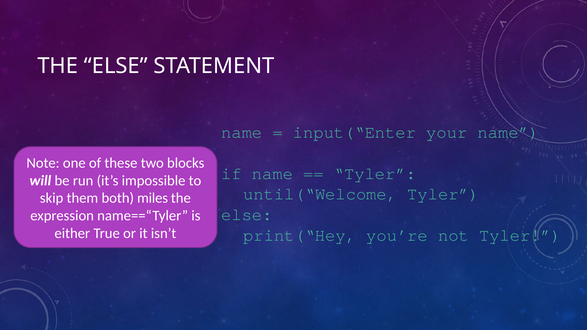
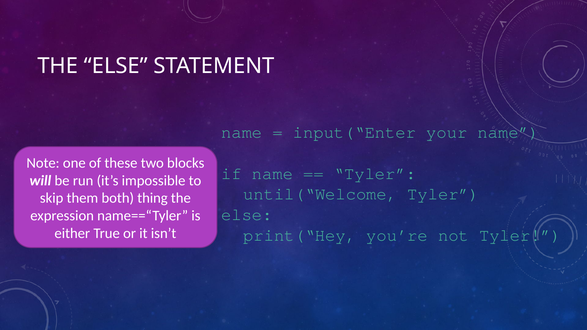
miles: miles -> thing
